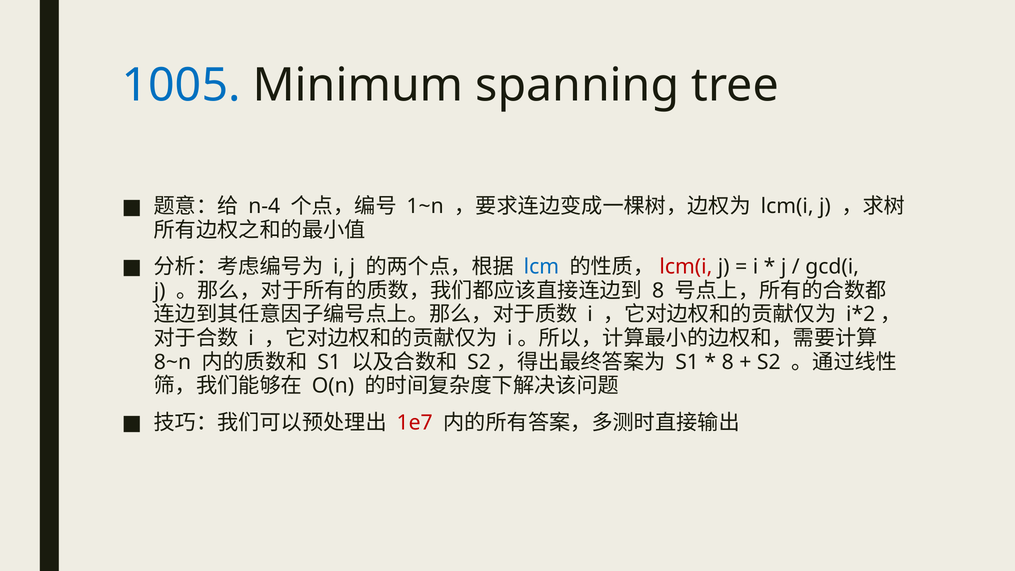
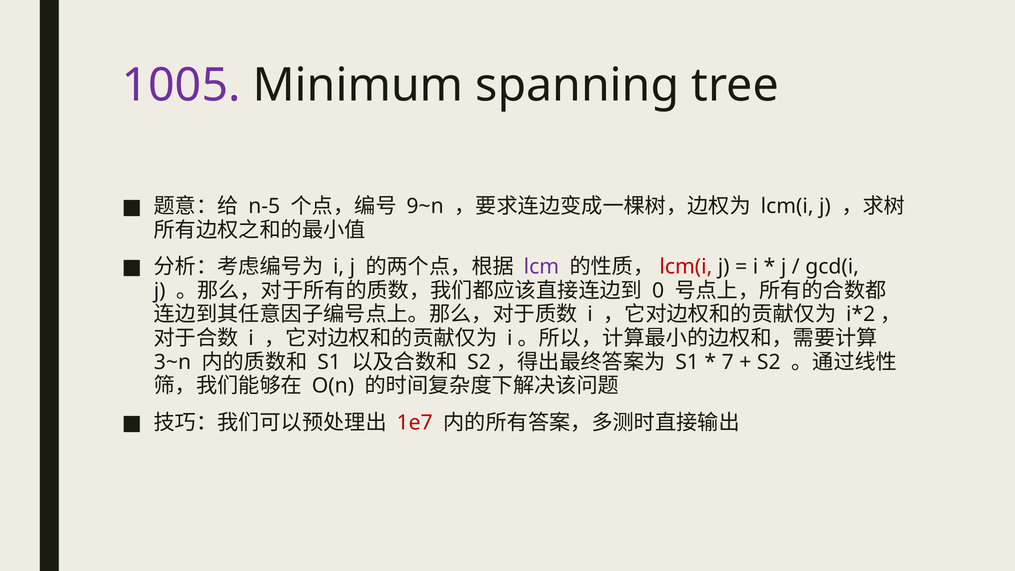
1005 colour: blue -> purple
n-4: n-4 -> n-5
1~n: 1~n -> 9~n
lcm colour: blue -> purple
8 at (658, 291): 8 -> 0
8~n: 8~n -> 3~n
8 at (728, 362): 8 -> 7
